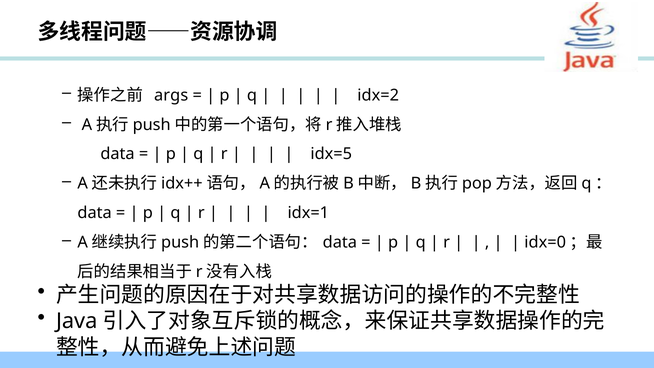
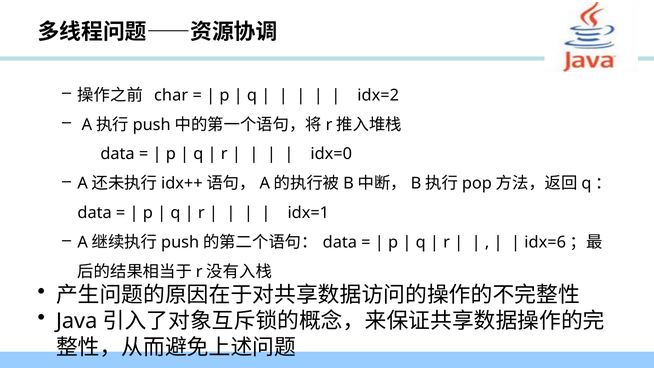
args: args -> char
idx=5: idx=5 -> idx=0
idx=0: idx=0 -> idx=6
